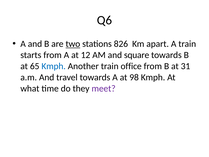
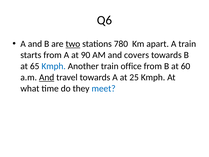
826: 826 -> 780
12: 12 -> 90
square: square -> covers
31: 31 -> 60
And at (47, 77) underline: none -> present
98: 98 -> 25
meet colour: purple -> blue
